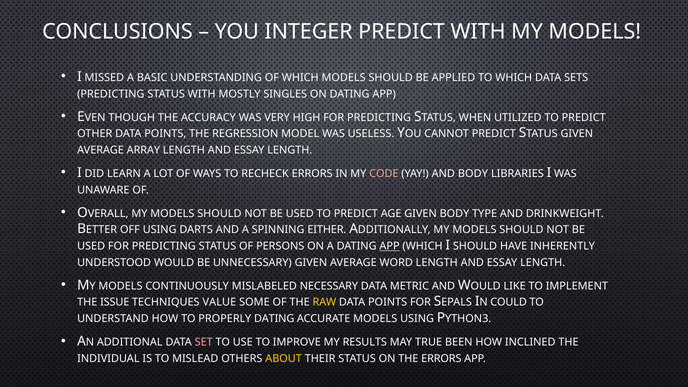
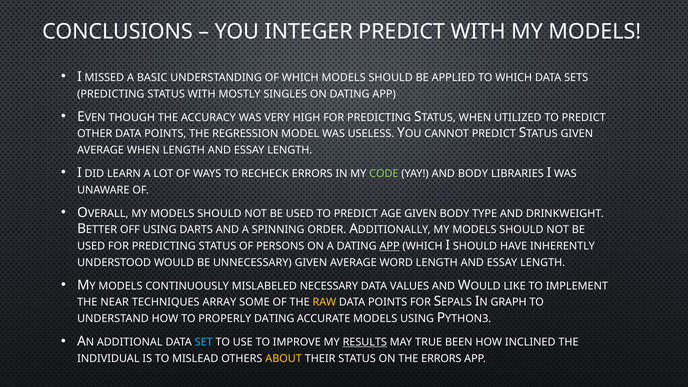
AVERAGE ARRAY: ARRAY -> WHEN
CODE colour: pink -> light green
EITHER: EITHER -> ORDER
METRIC: METRIC -> VALUES
ISSUE: ISSUE -> NEAR
VALUE: VALUE -> ARRAY
COULD: COULD -> GRAPH
SET colour: pink -> light blue
RESULTS underline: none -> present
